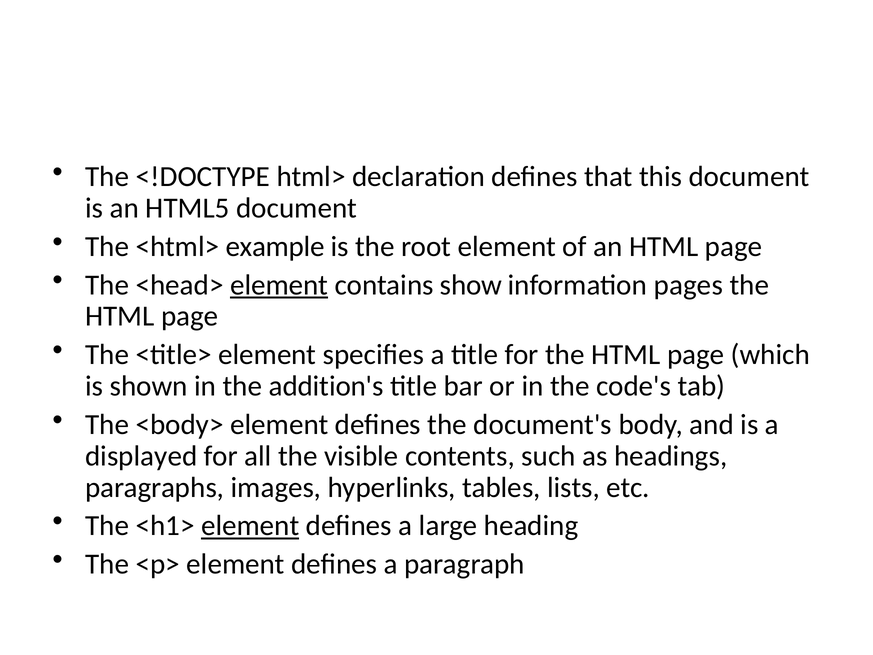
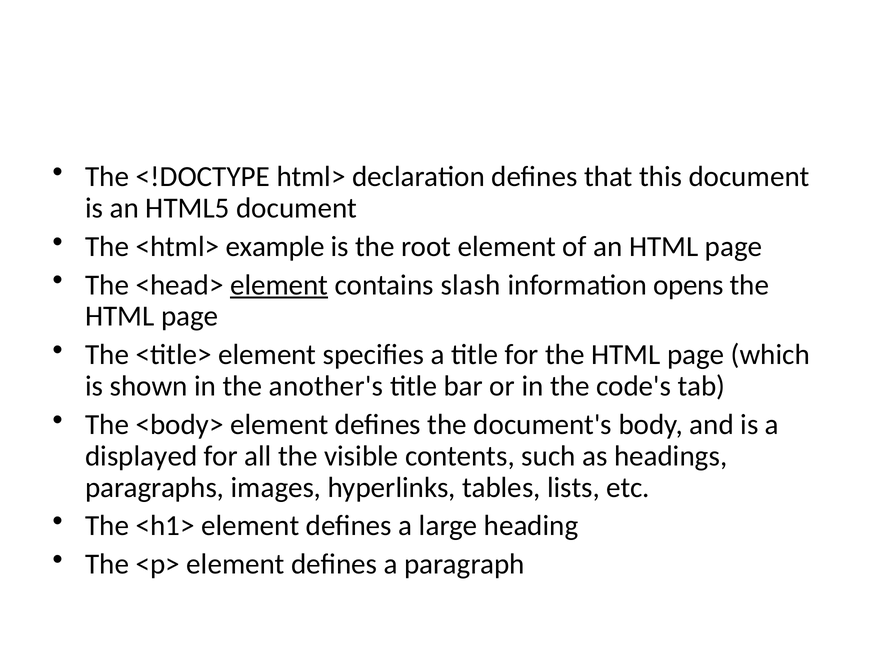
show: show -> slash
pages: pages -> opens
addition's: addition's -> another's
element at (250, 526) underline: present -> none
